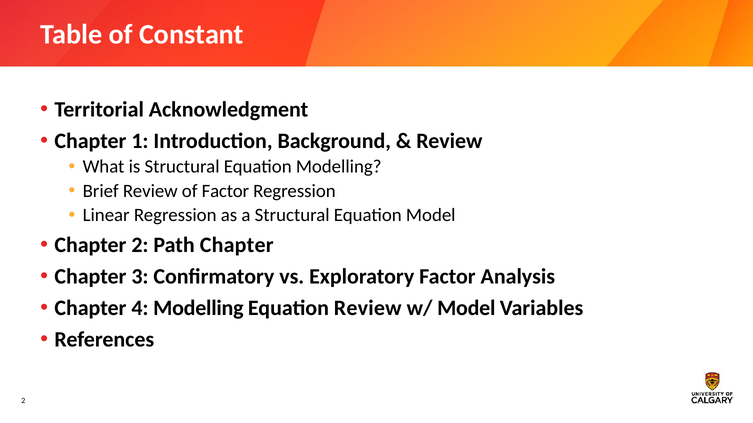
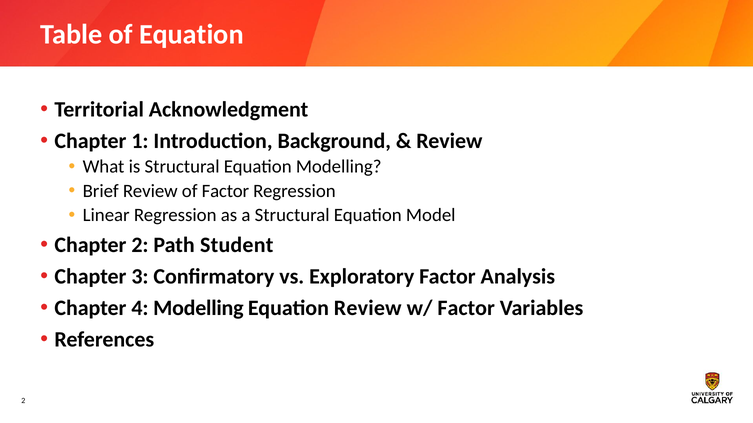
of Constant: Constant -> Equation
Path Chapter: Chapter -> Student
w/ Model: Model -> Factor
